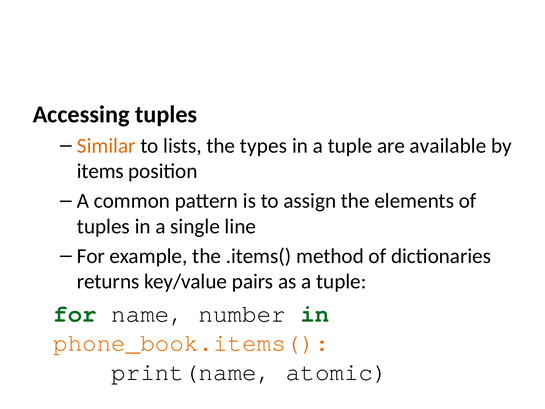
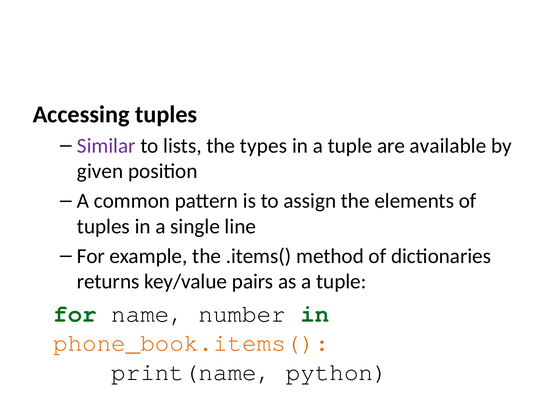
Similar colour: orange -> purple
items: items -> given
atomic: atomic -> python
